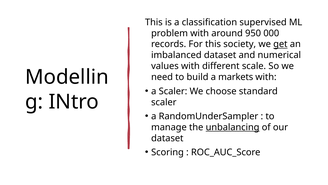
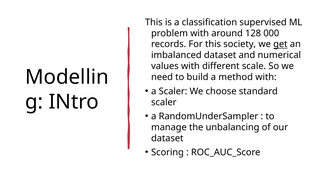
950: 950 -> 128
markets: markets -> method
unbalancing underline: present -> none
